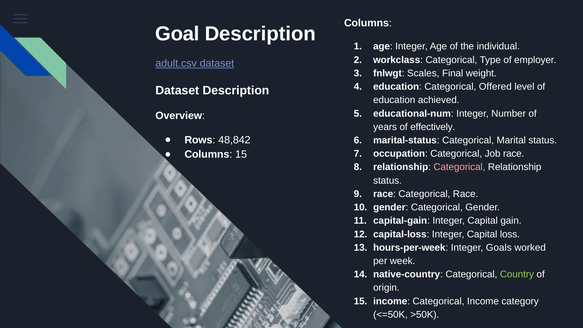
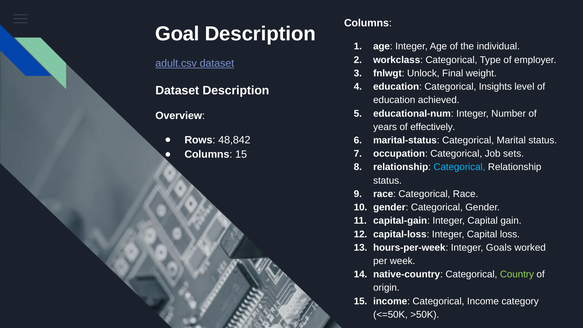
Scales: Scales -> Unlock
Offered: Offered -> Insights
Job race: race -> sets
Categorical at (459, 167) colour: pink -> light blue
